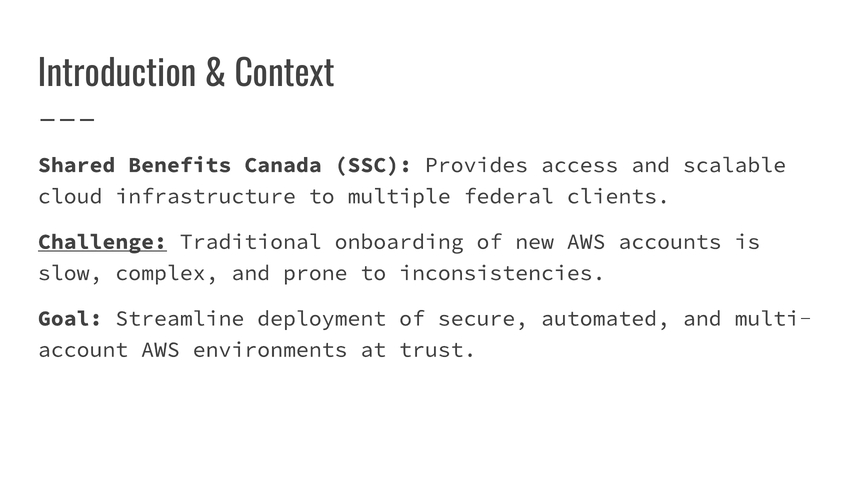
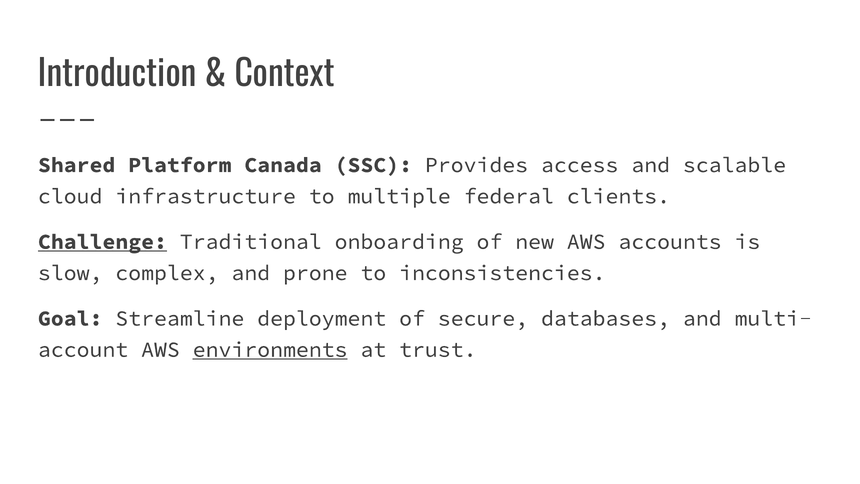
Benefits: Benefits -> Platform
automated: automated -> databases
environments underline: none -> present
